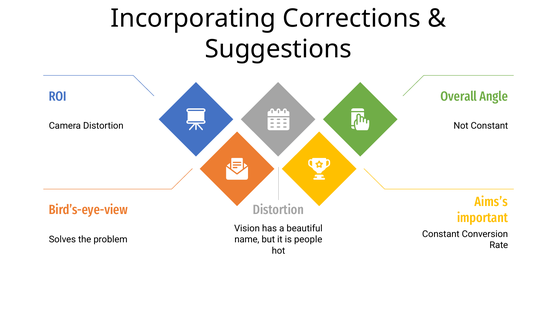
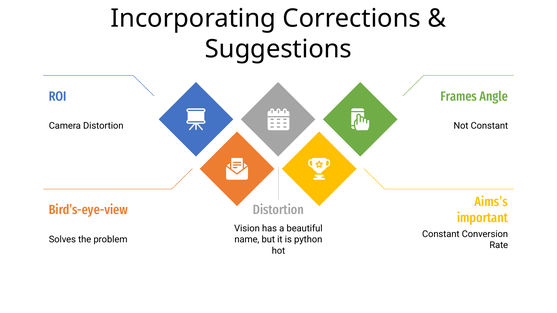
Overall: Overall -> Frames
people: people -> python
